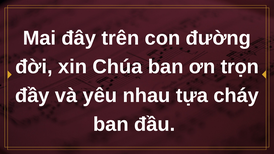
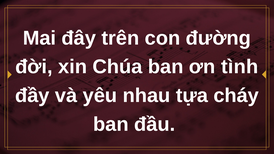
trọn: trọn -> tình
